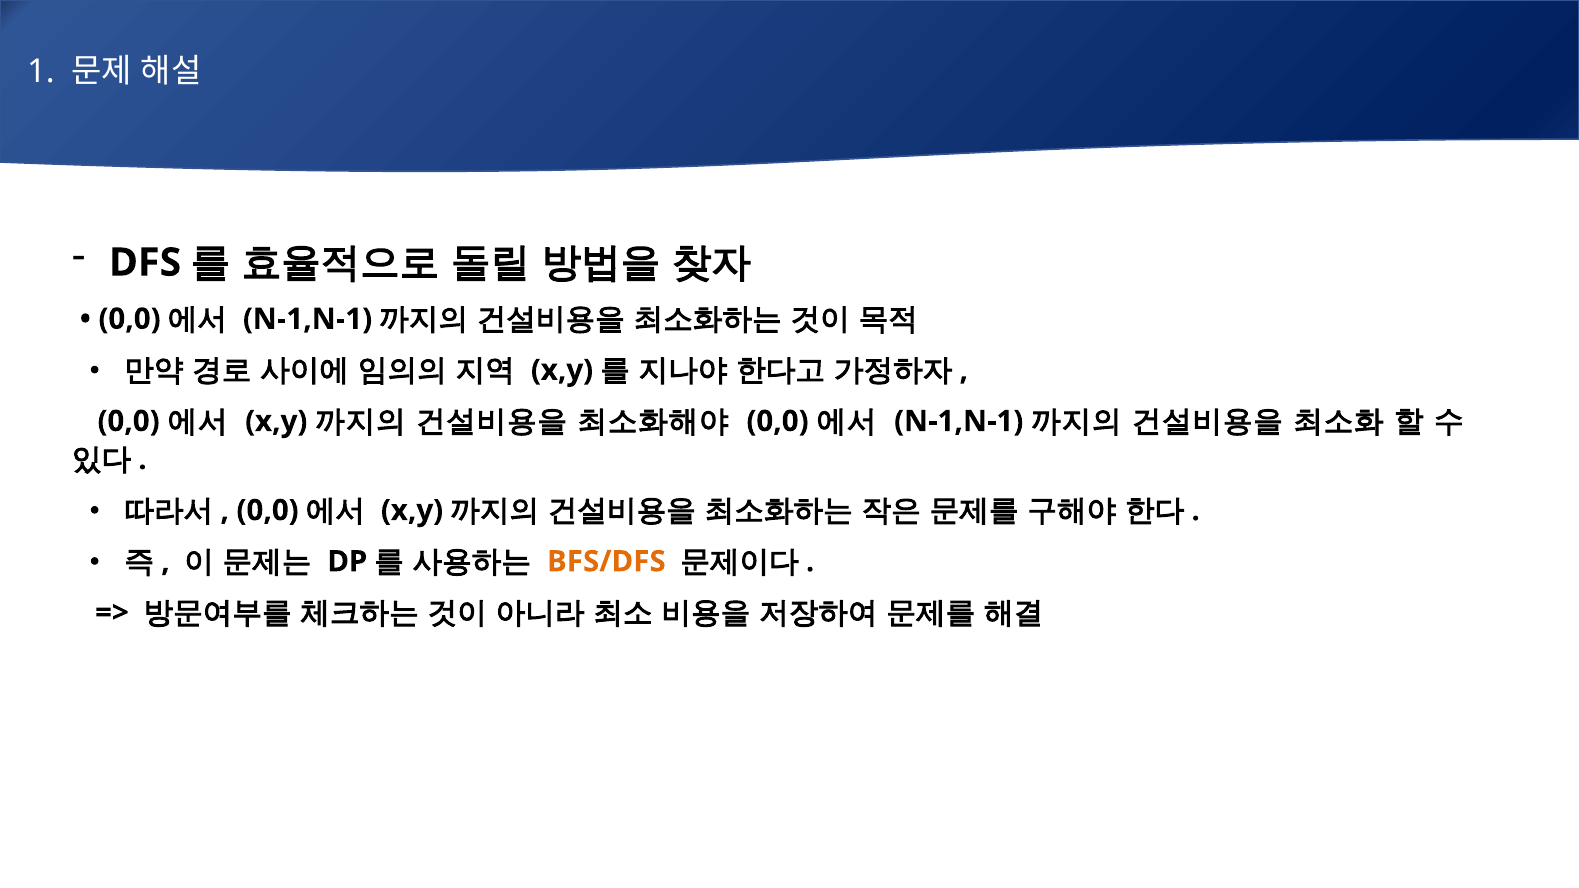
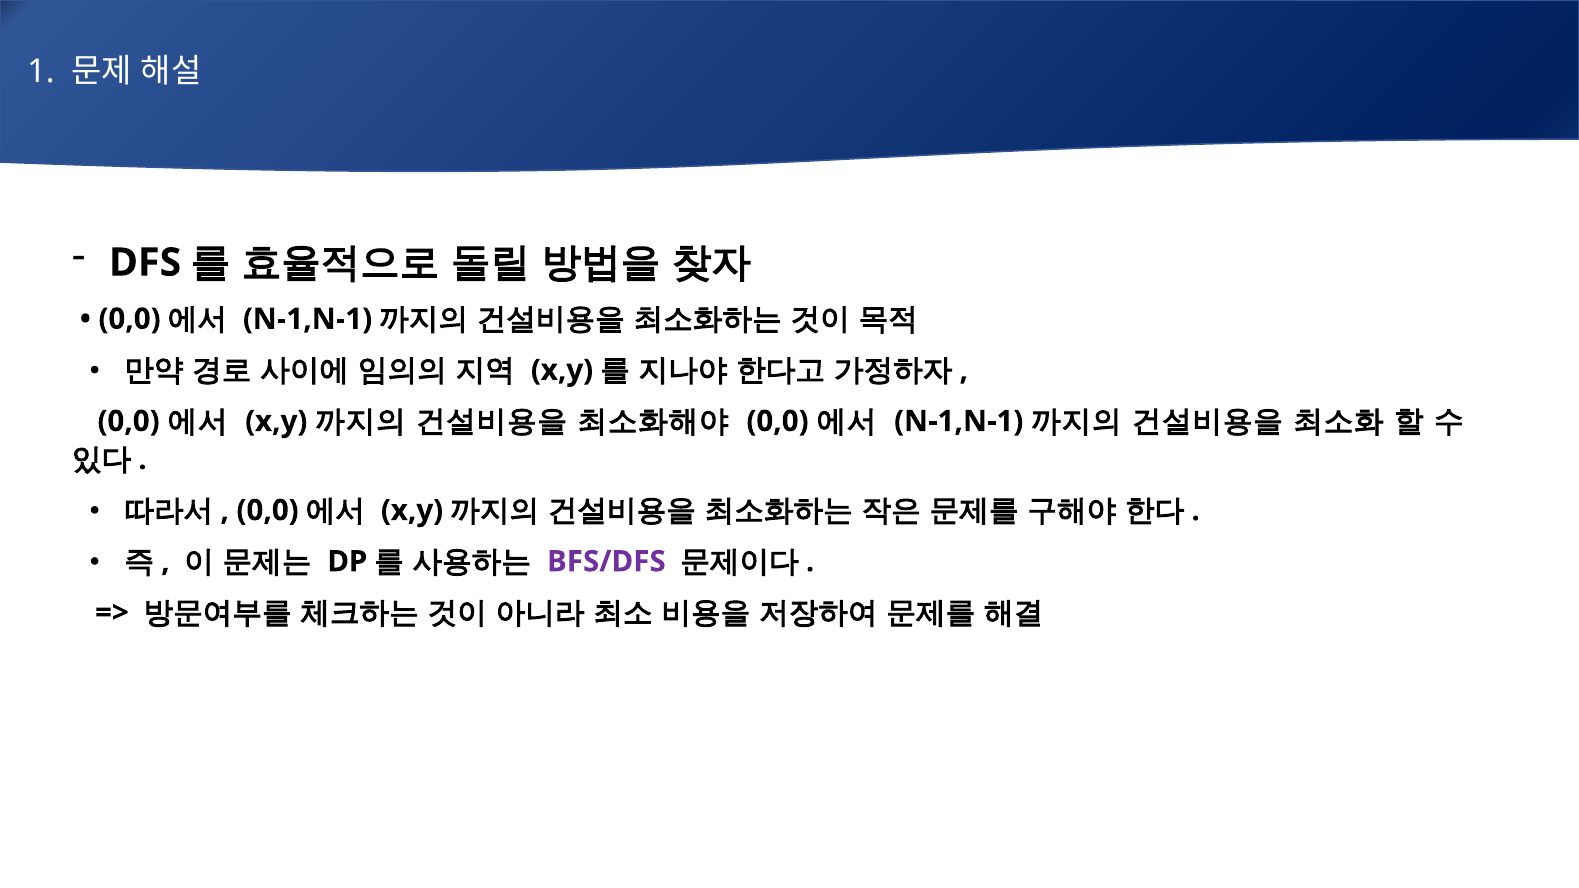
BFS/DFS colour: orange -> purple
